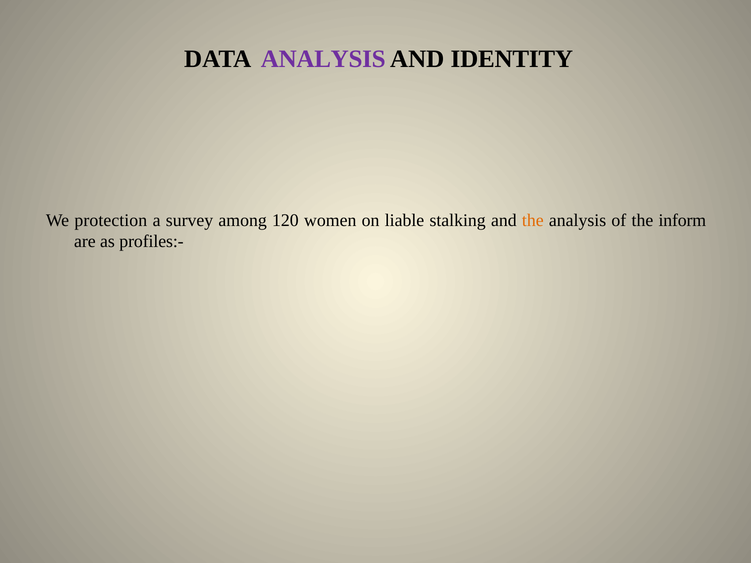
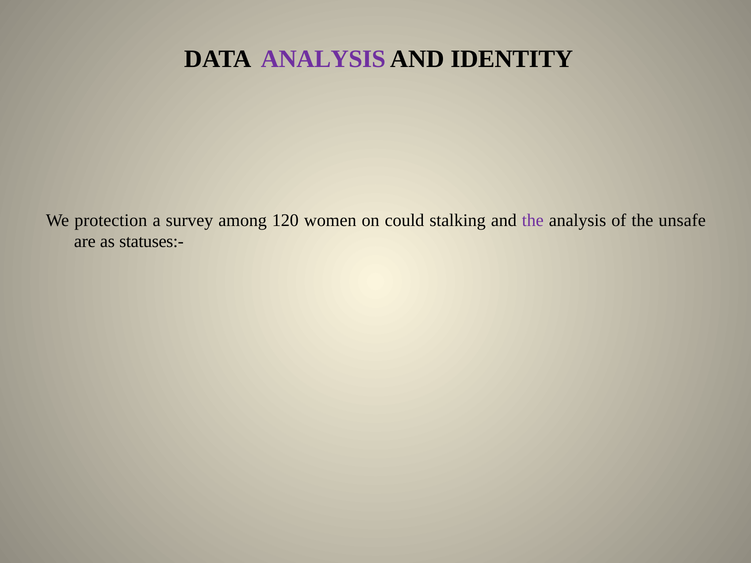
liable: liable -> could
the at (533, 220) colour: orange -> purple
inform: inform -> unsafe
profiles:-: profiles:- -> statuses:-
